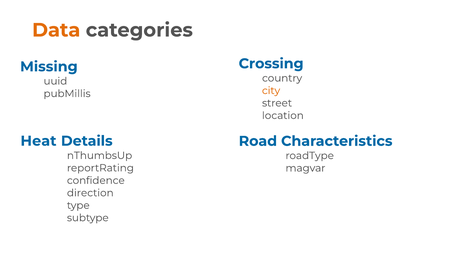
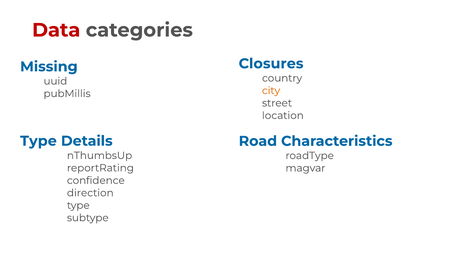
Data colour: orange -> red
Crossing: Crossing -> Closures
Heat at (38, 141): Heat -> Type
